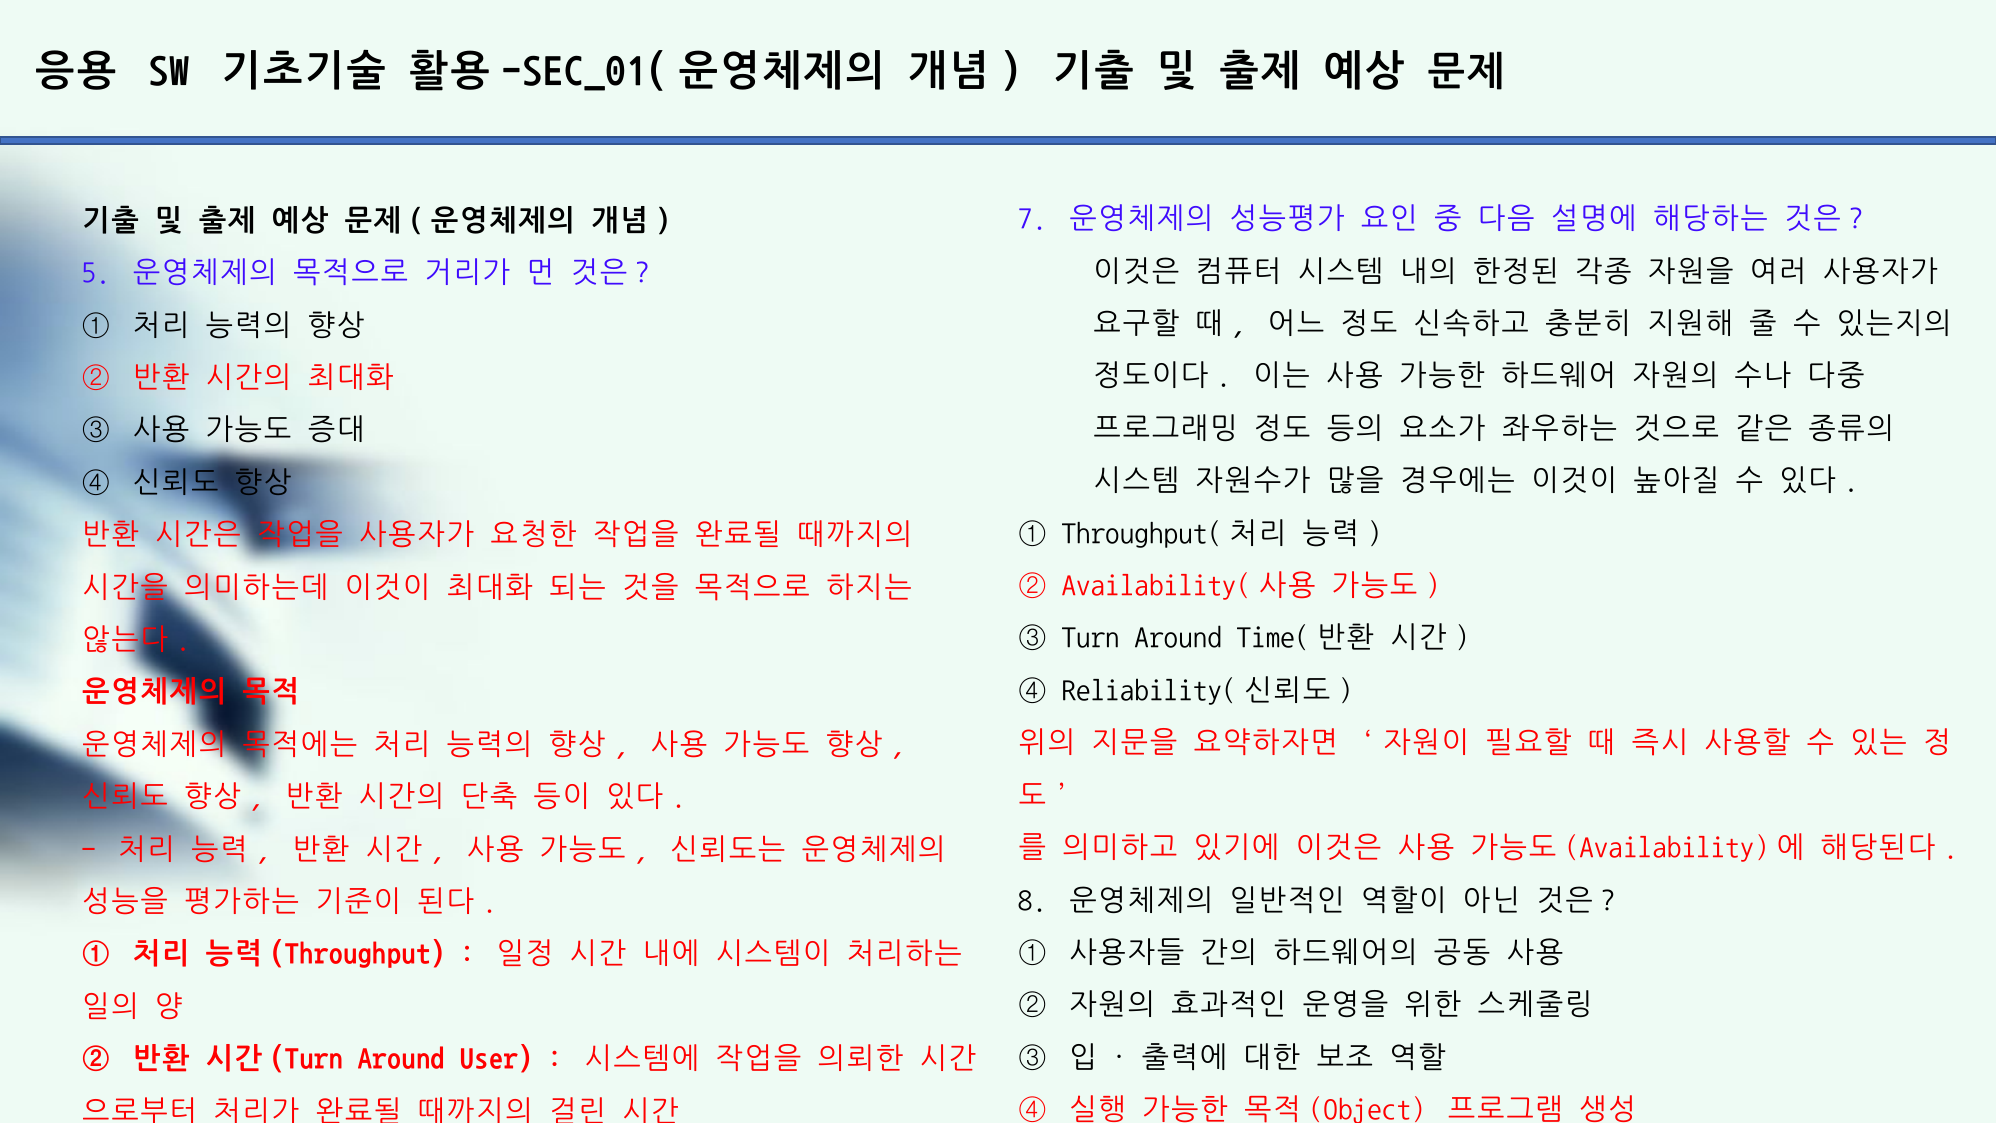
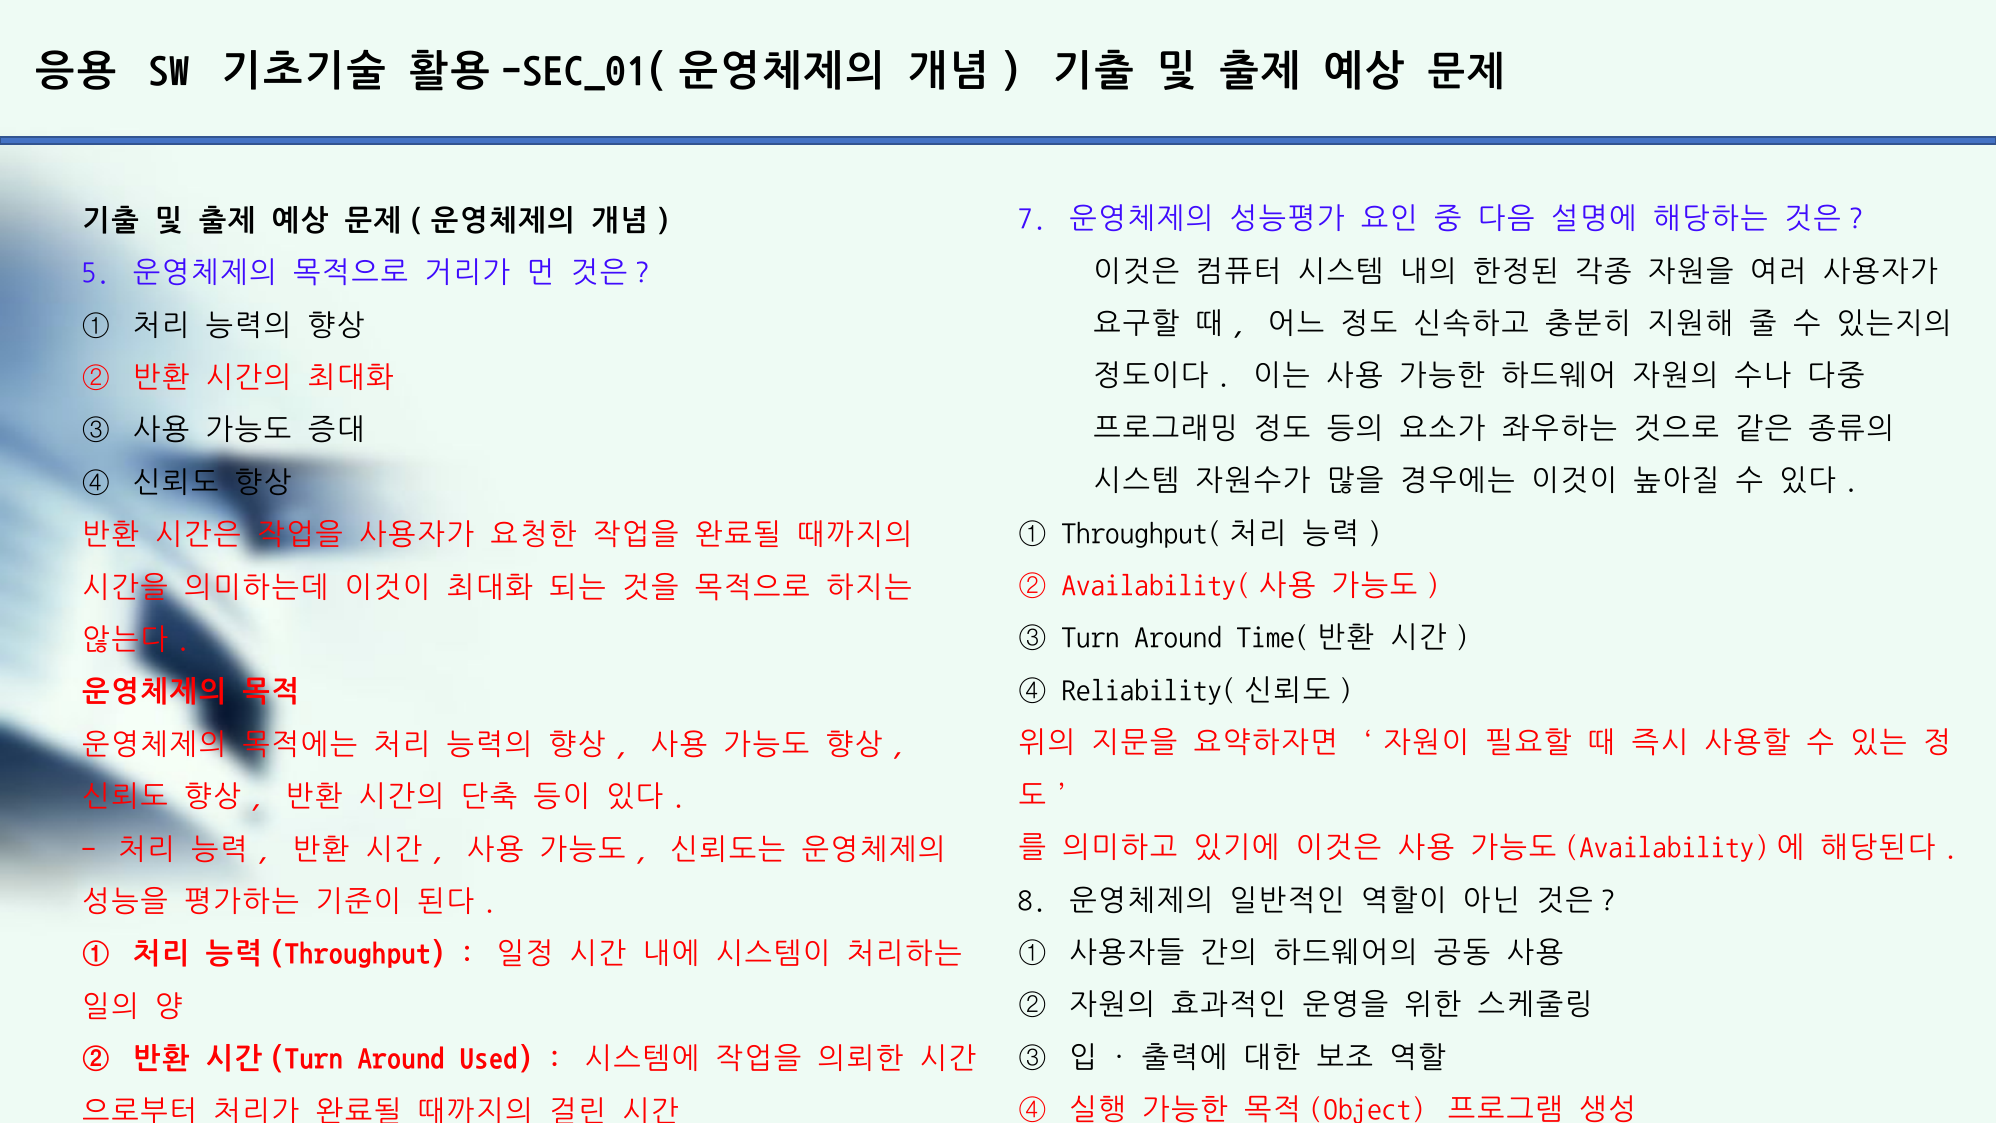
User: User -> Used
